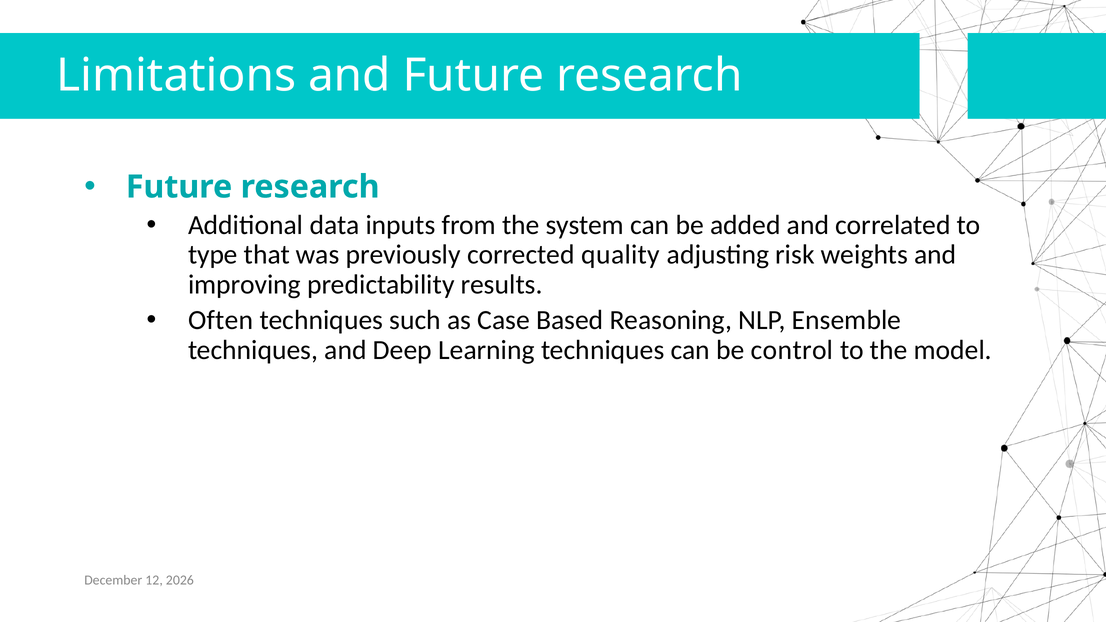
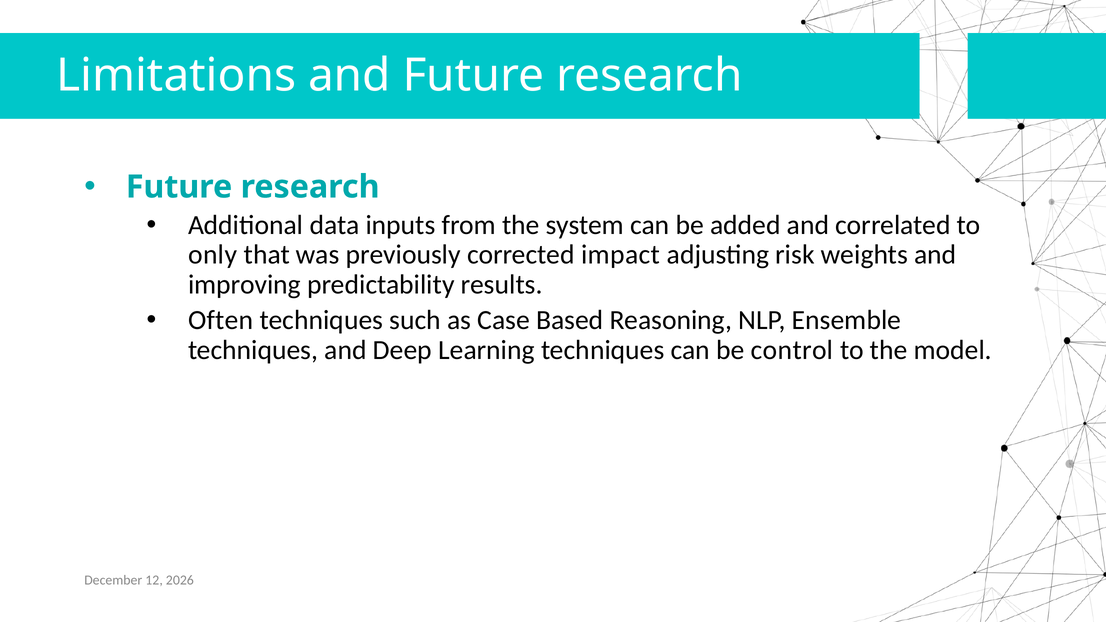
type: type -> only
quality: quality -> impact
